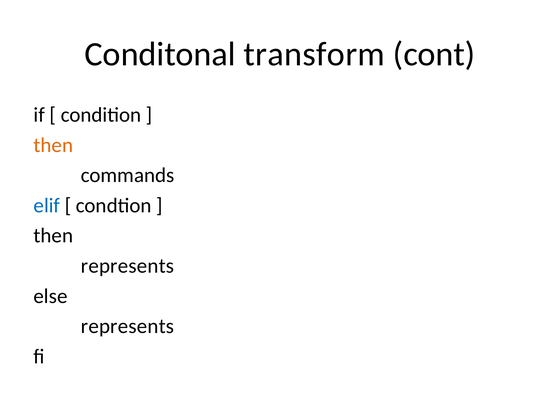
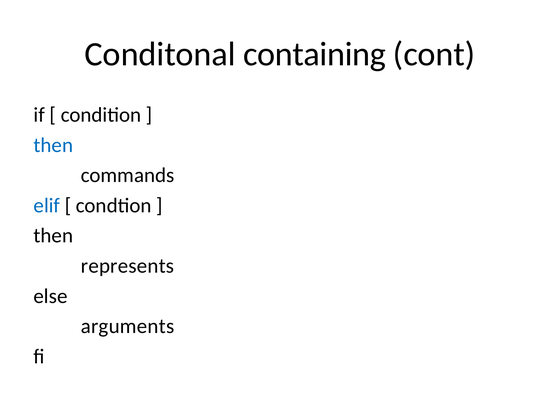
transform: transform -> containing
then at (53, 145) colour: orange -> blue
represents at (128, 326): represents -> arguments
